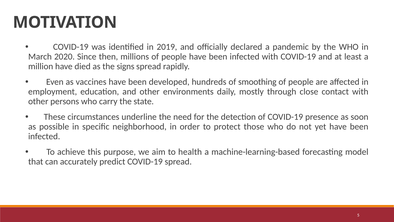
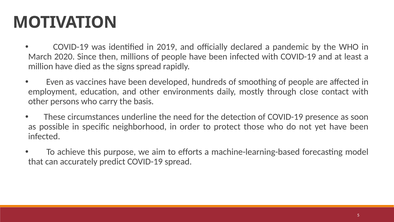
state: state -> basis
health: health -> efforts
